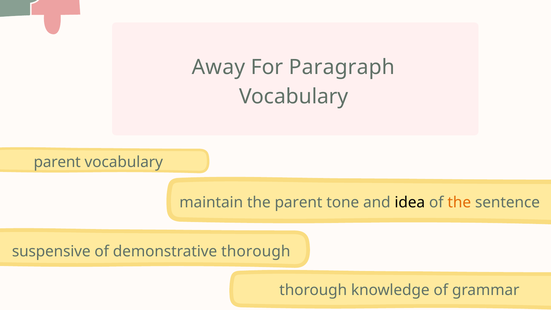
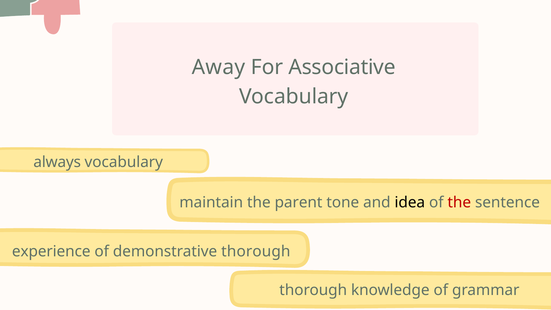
Paragraph: Paragraph -> Associative
parent at (57, 162): parent -> always
the at (459, 202) colour: orange -> red
suspensive: suspensive -> experience
